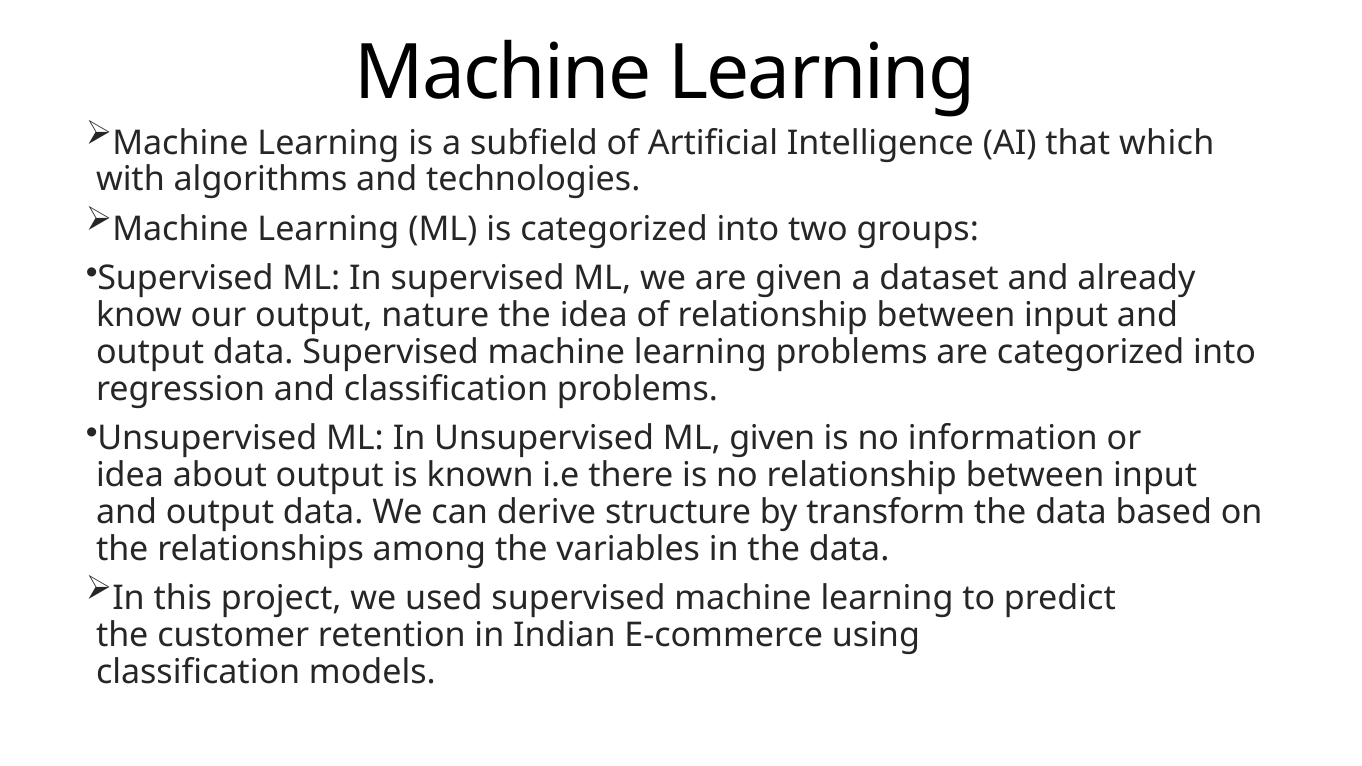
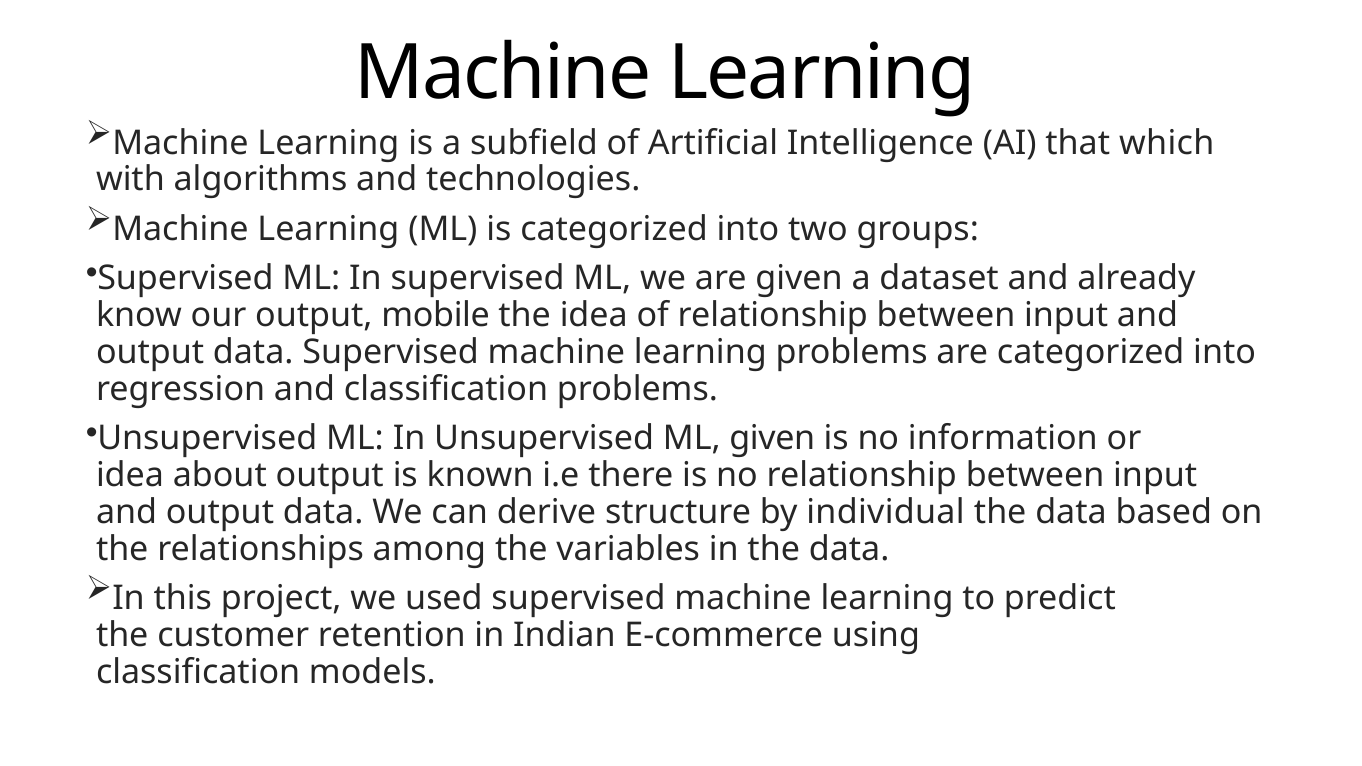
nature: nature -> mobile
transform: transform -> individual
